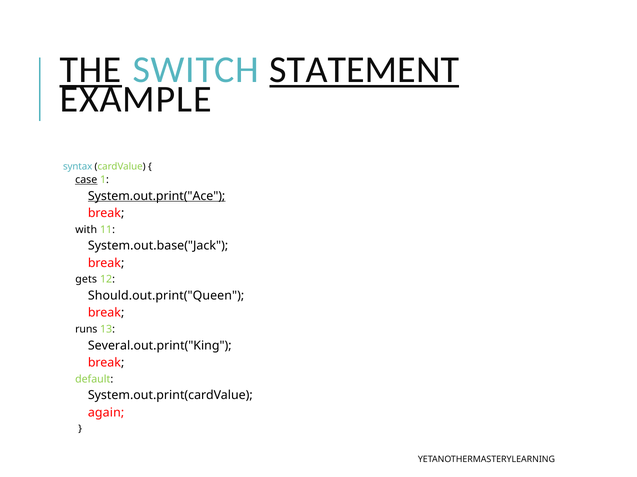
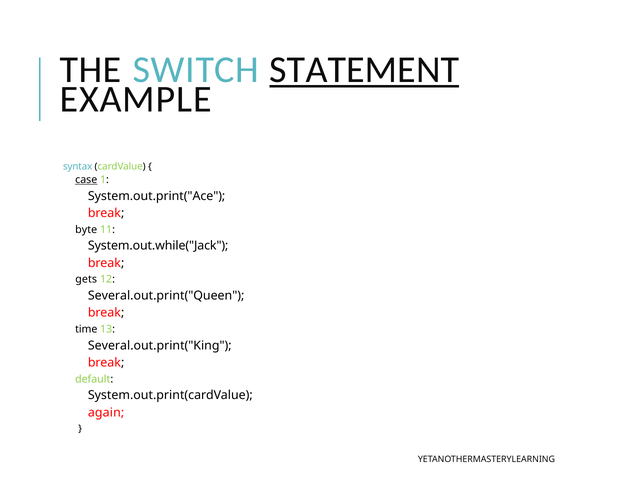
THE underline: present -> none
System.out.print("Ace underline: present -> none
with: with -> byte
System.out.base("Jack: System.out.base("Jack -> System.out.while("Jack
Should.out.print("Queen: Should.out.print("Queen -> Several.out.print("Queen
runs: runs -> time
